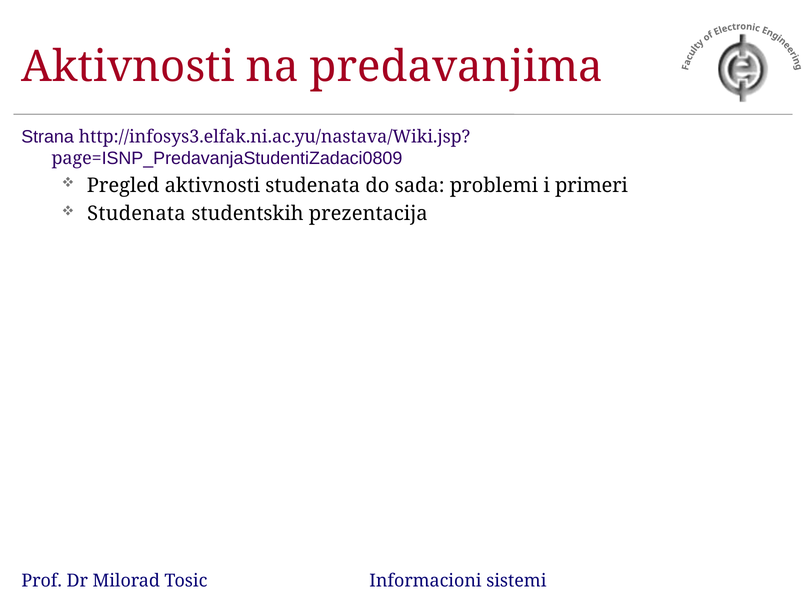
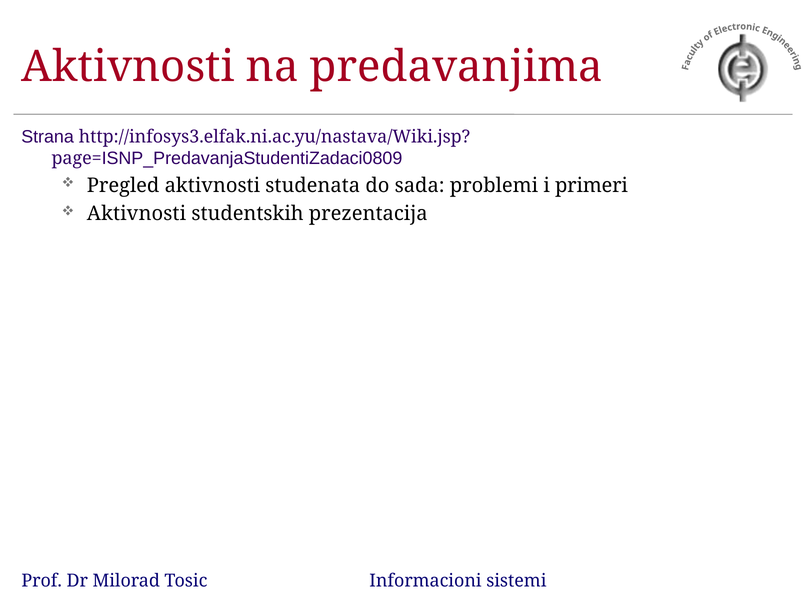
Studenata at (136, 214): Studenata -> Aktivnosti
